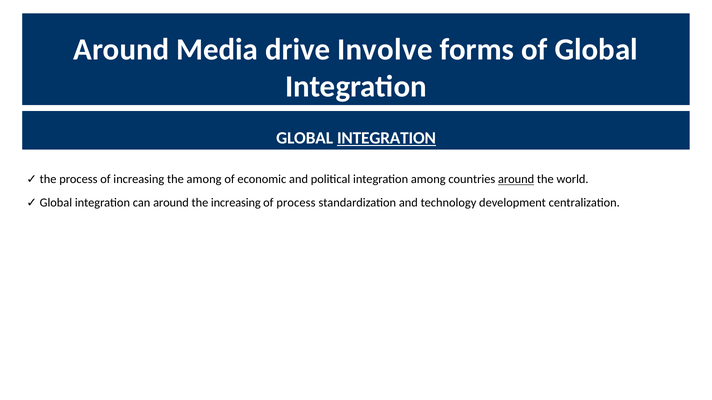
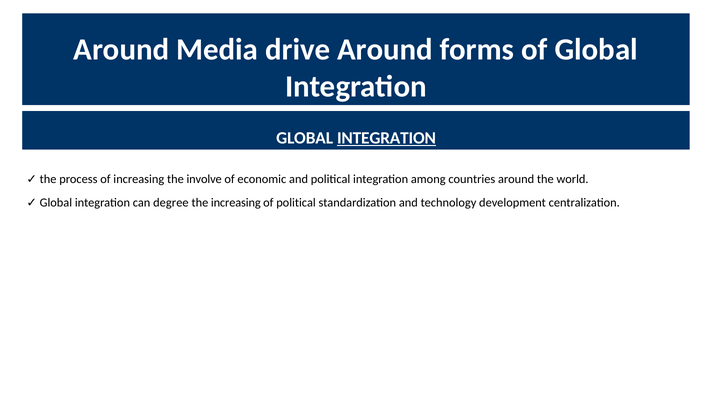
drive Involve: Involve -> Around
the among: among -> involve
around at (516, 180) underline: present -> none
can around: around -> degree
of process: process -> political
